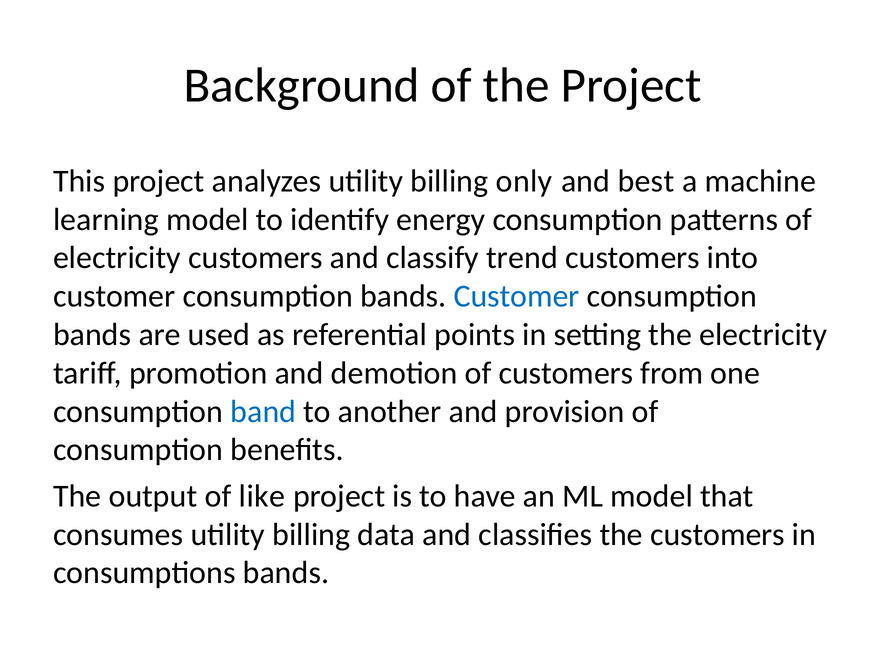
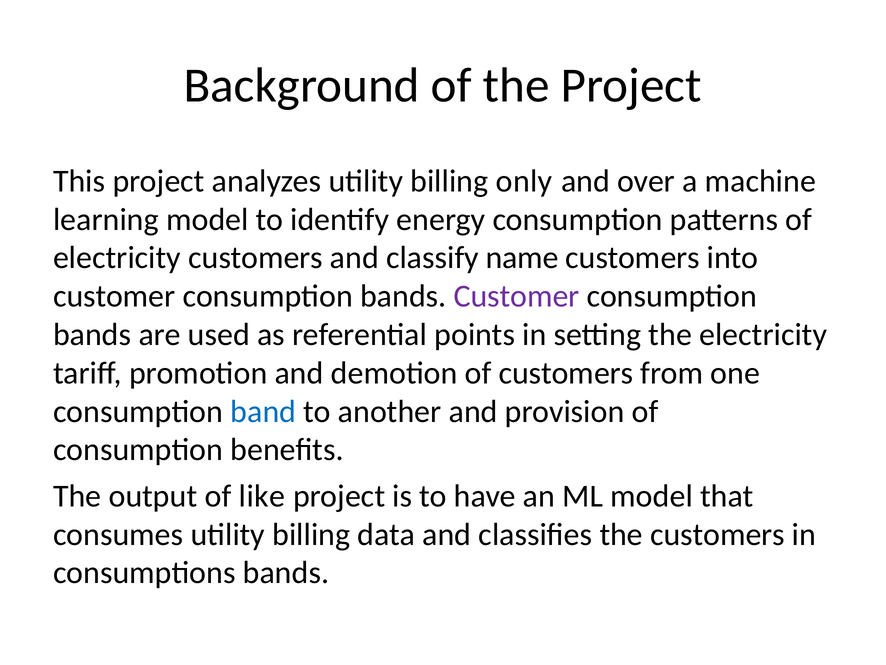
best: best -> over
trend: trend -> name
Customer at (517, 296) colour: blue -> purple
